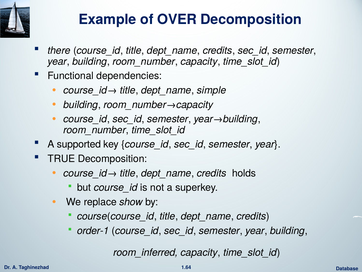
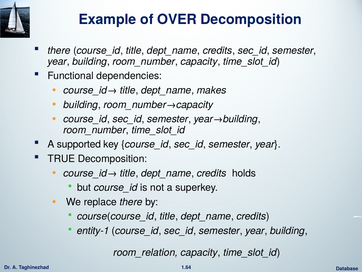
simple: simple -> makes
replace show: show -> there
order-1: order-1 -> entity-1
room_inferred: room_inferred -> room_relation
